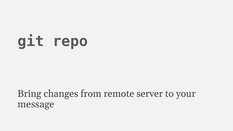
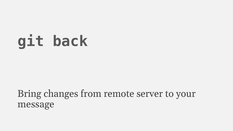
repo: repo -> back
